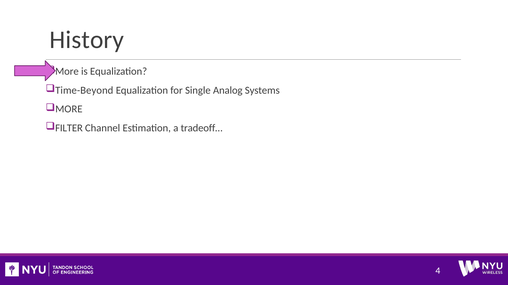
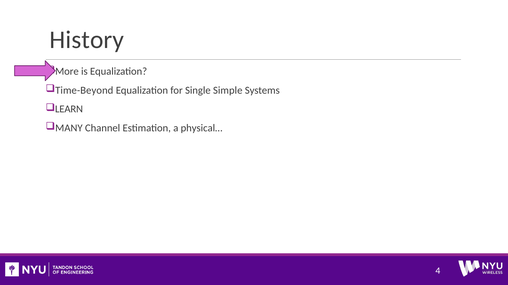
Analog: Analog -> Simple
MORE at (69, 109): MORE -> LEARN
FILTER: FILTER -> MANY
tradeoff…: tradeoff… -> physical…
